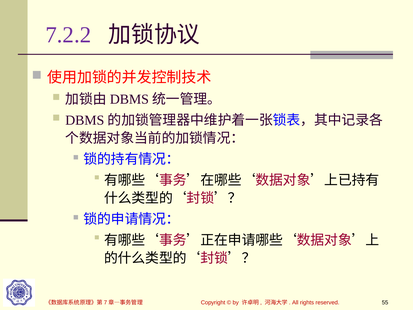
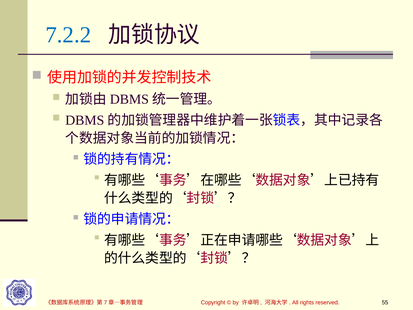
7.2.2 colour: purple -> blue
